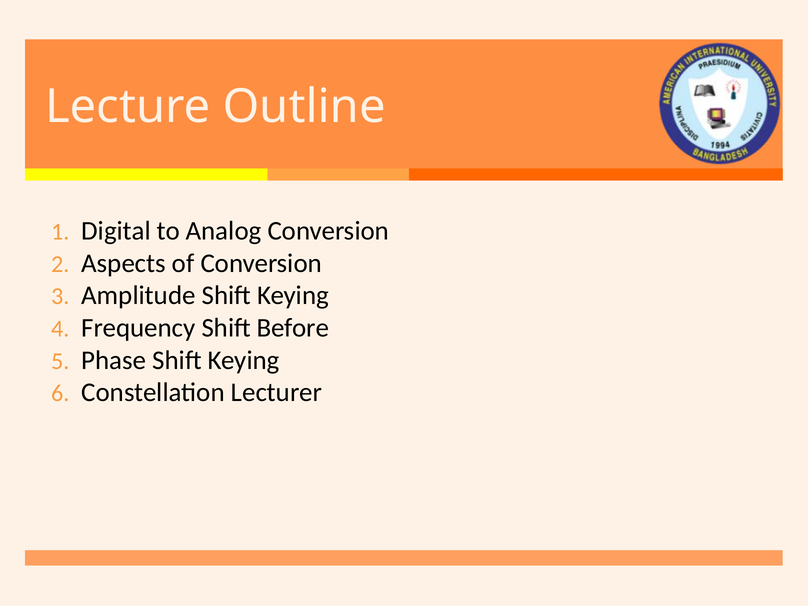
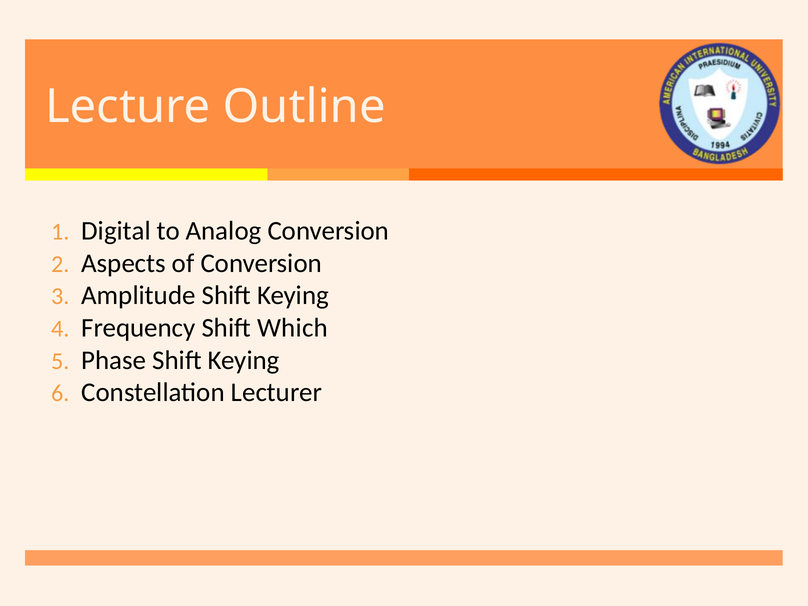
Before: Before -> Which
